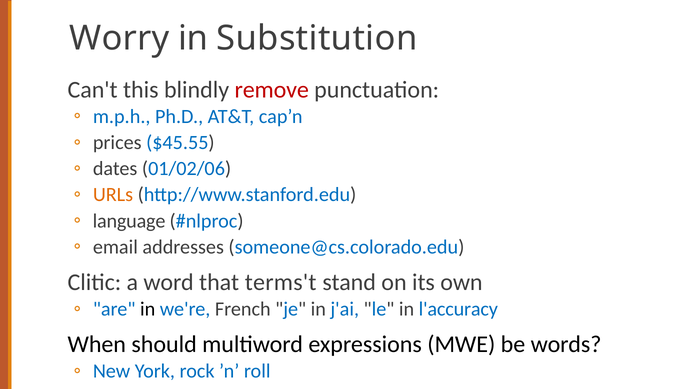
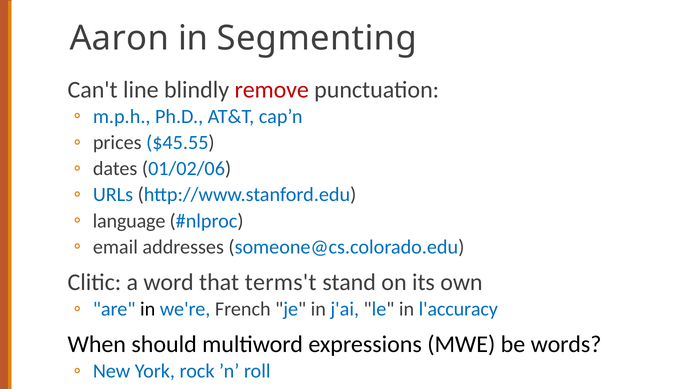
Worry: Worry -> Aaron
Substitution: Substitution -> Segmenting
this: this -> line
URLs colour: orange -> blue
